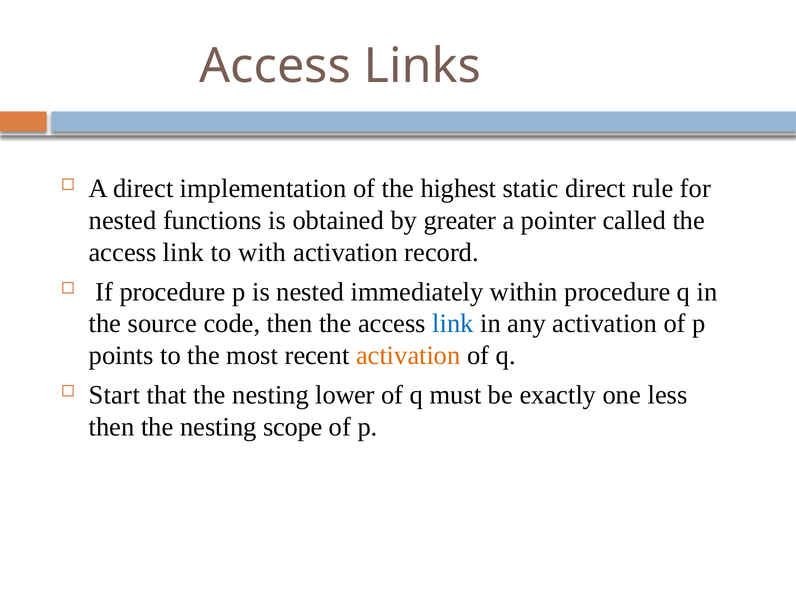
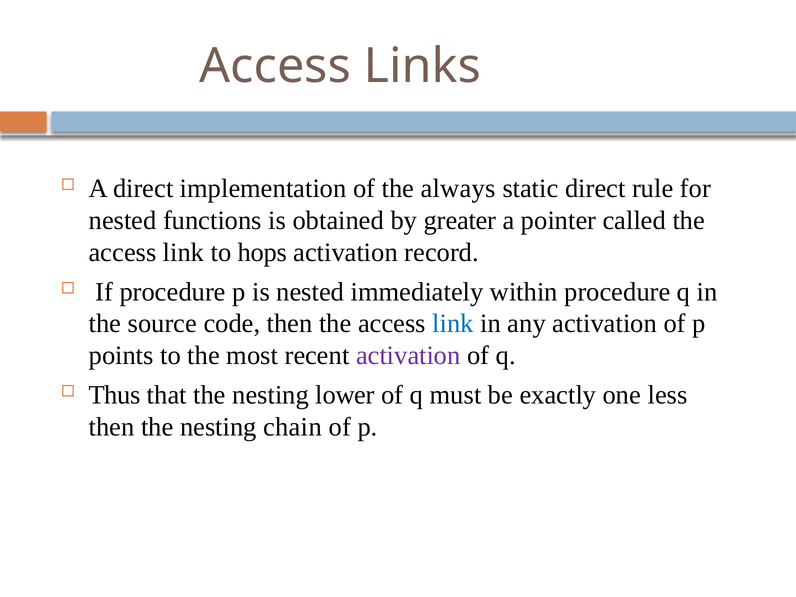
highest: highest -> always
with: with -> hops
activation at (408, 356) colour: orange -> purple
Start: Start -> Thus
scope: scope -> chain
